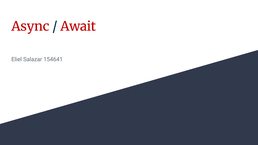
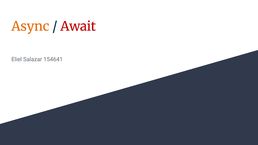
Async colour: red -> orange
